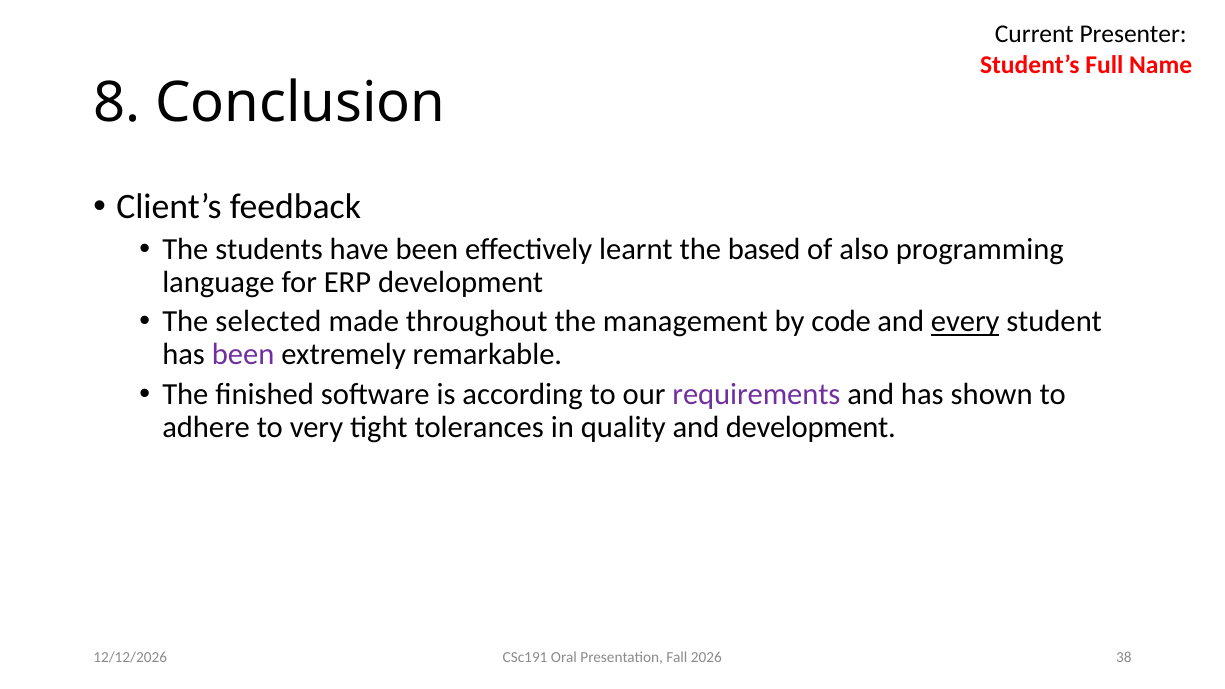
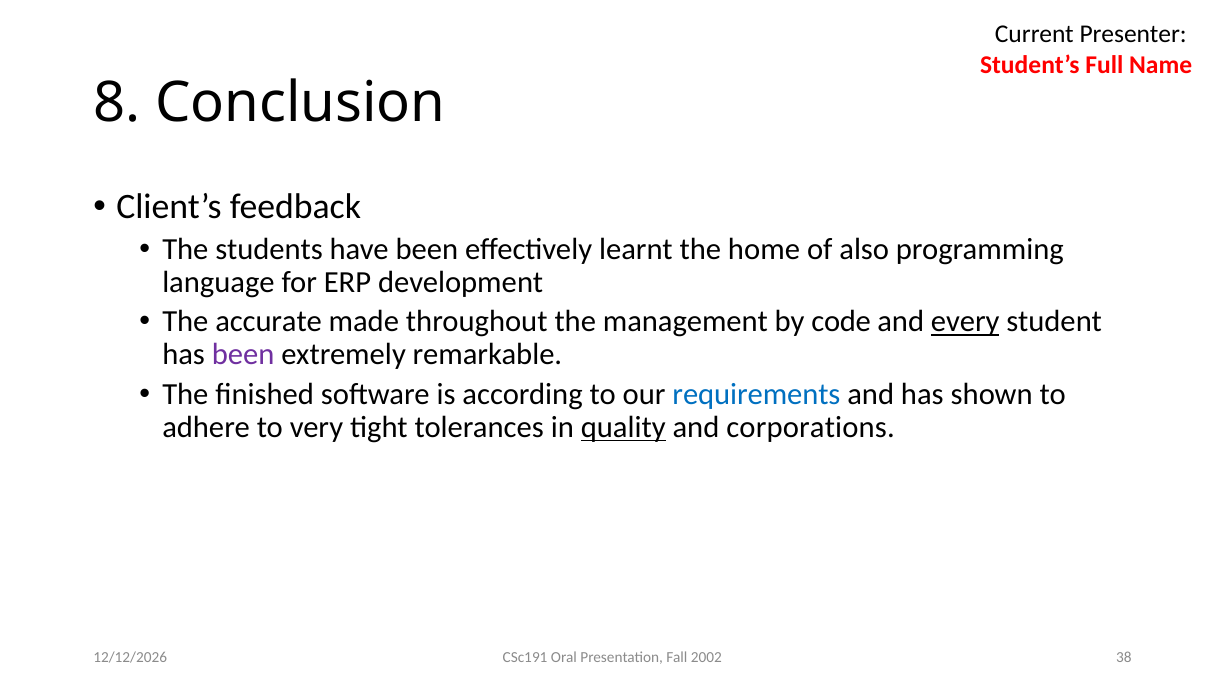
based: based -> home
selected: selected -> accurate
requirements colour: purple -> blue
quality underline: none -> present
and development: development -> corporations
2026: 2026 -> 2002
